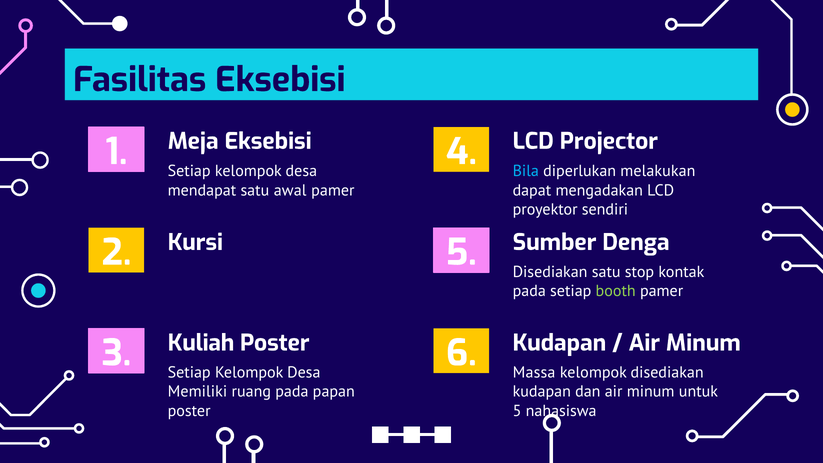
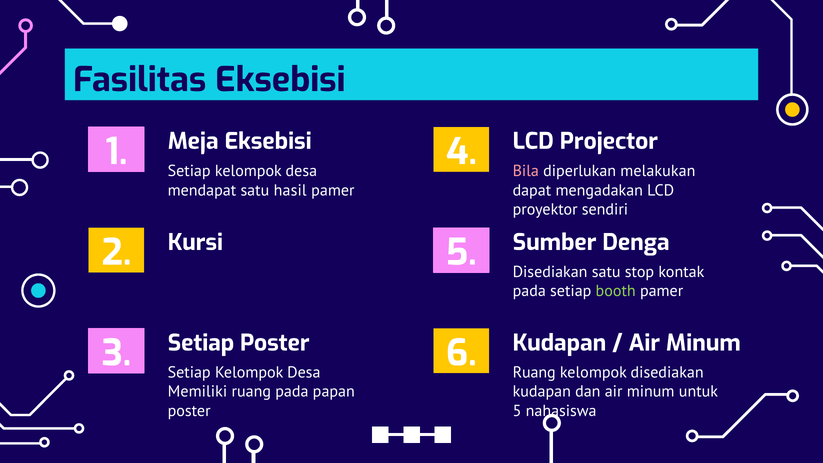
Bila colour: light blue -> pink
awal: awal -> hasil
Kuliah at (201, 343): Kuliah -> Setiap
Massa at (534, 372): Massa -> Ruang
